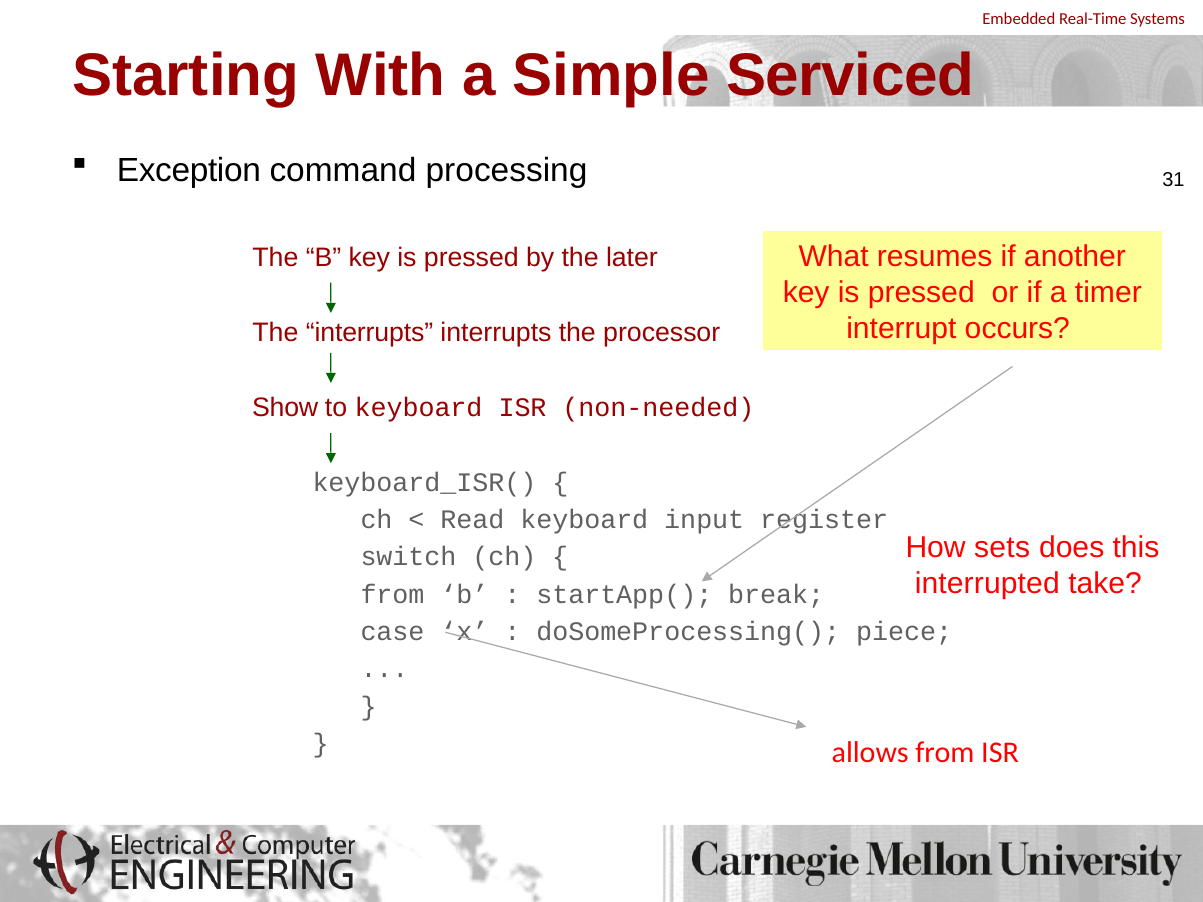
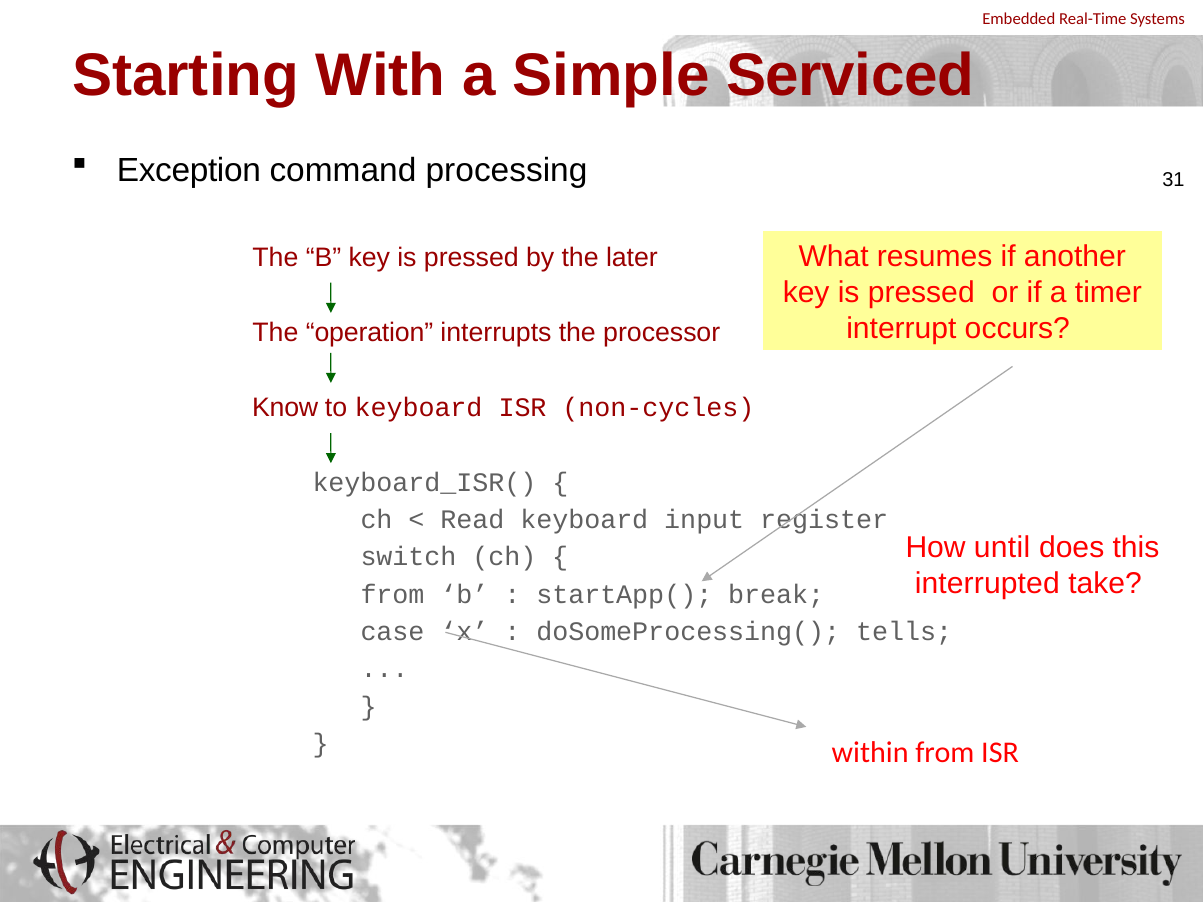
The interrupts: interrupts -> operation
Show: Show -> Know
non-needed: non-needed -> non-cycles
sets: sets -> until
piece: piece -> tells
allows: allows -> within
